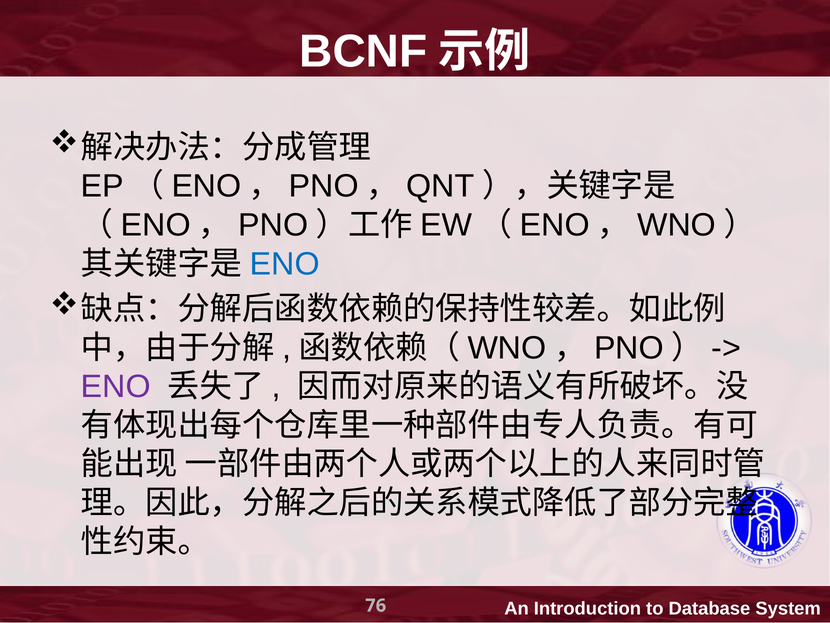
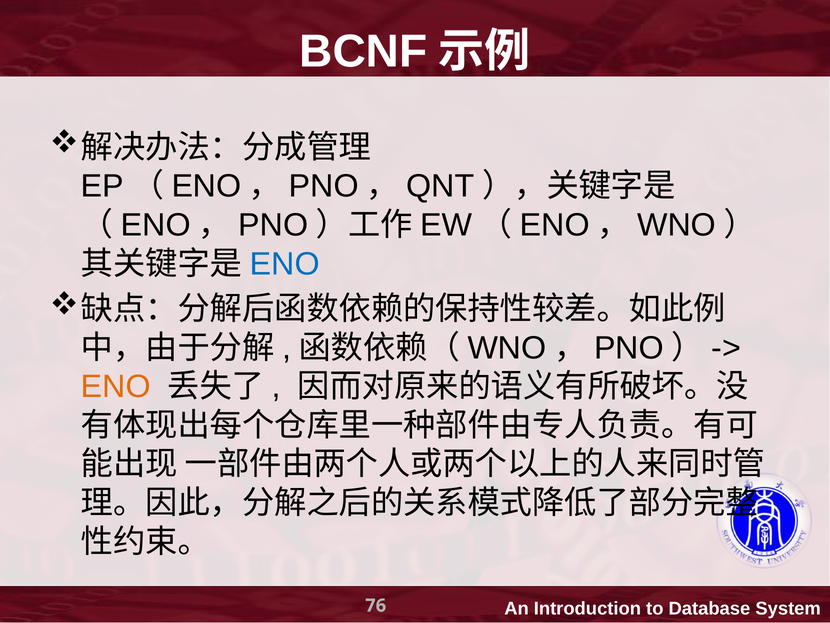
ENO at (116, 386) colour: purple -> orange
